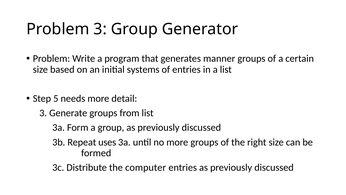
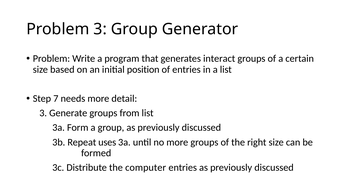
manner: manner -> interact
systems: systems -> position
5: 5 -> 7
